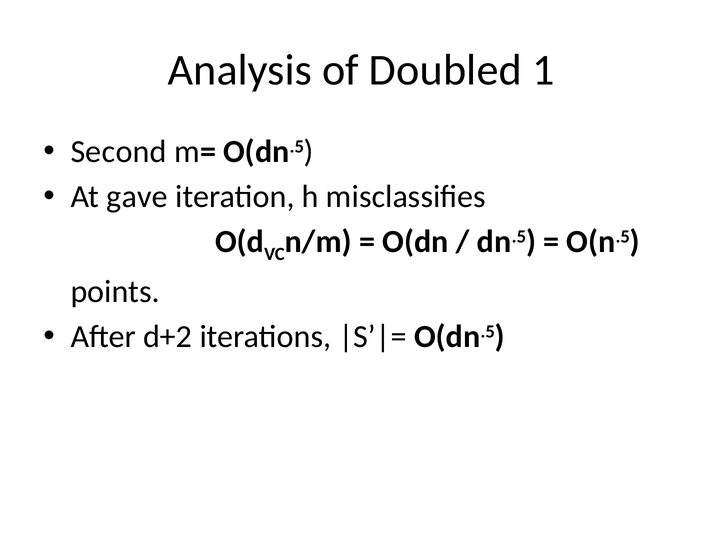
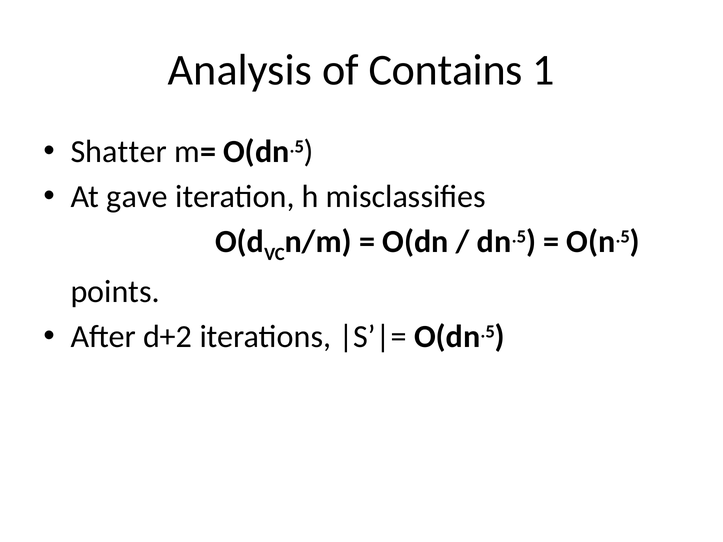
Doubled: Doubled -> Contains
Second: Second -> Shatter
